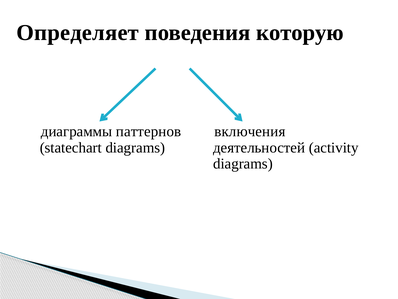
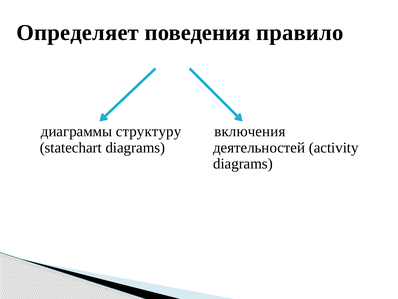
которую: которую -> правило
паттернов: паттернов -> структуру
